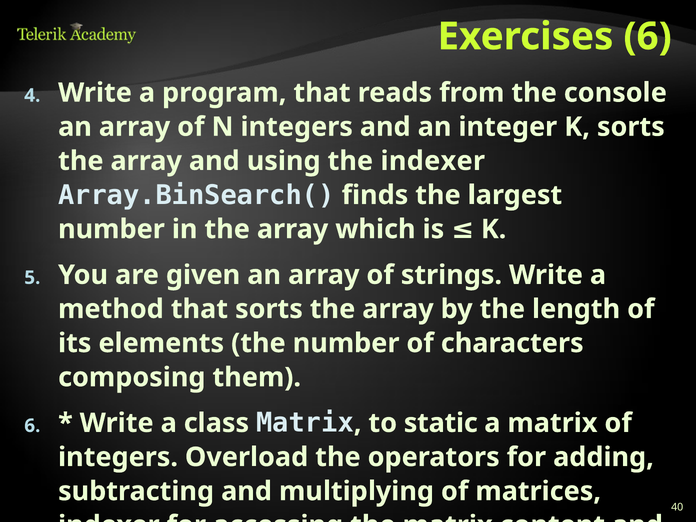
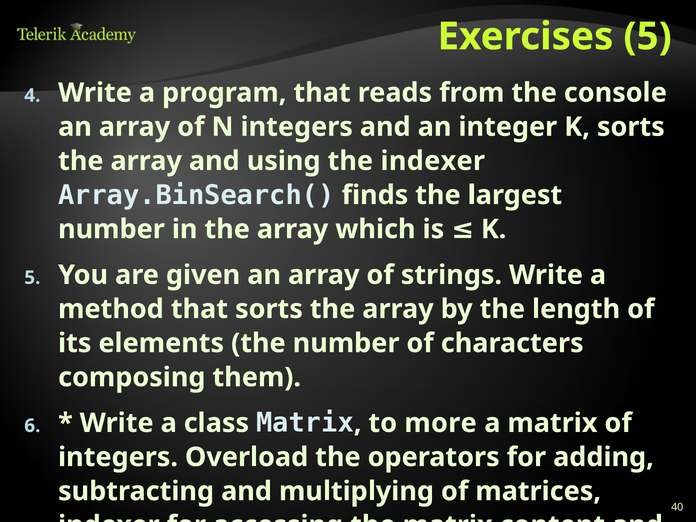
Exercises 6: 6 -> 5
static: static -> more
